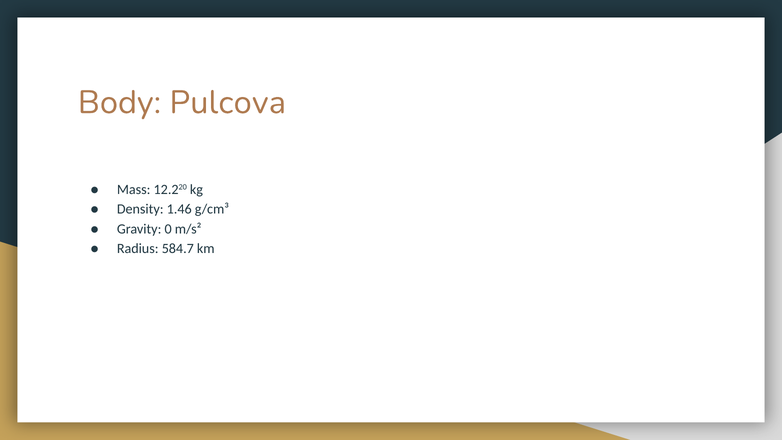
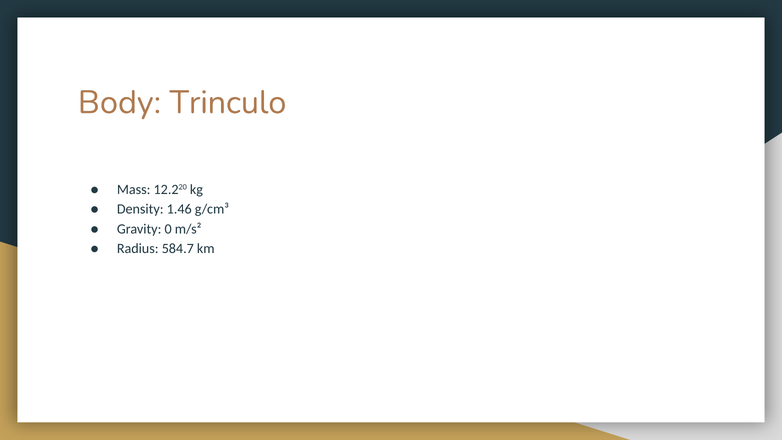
Pulcova: Pulcova -> Trinculo
